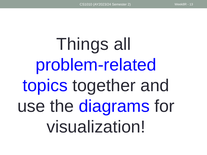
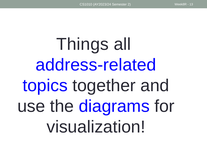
problem-related: problem-related -> address-related
